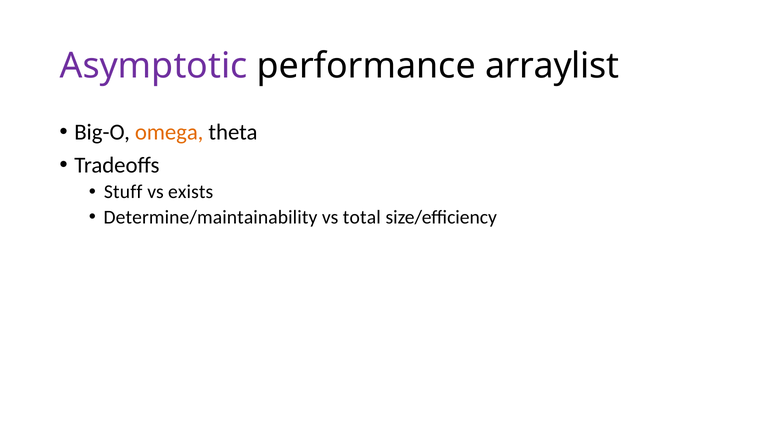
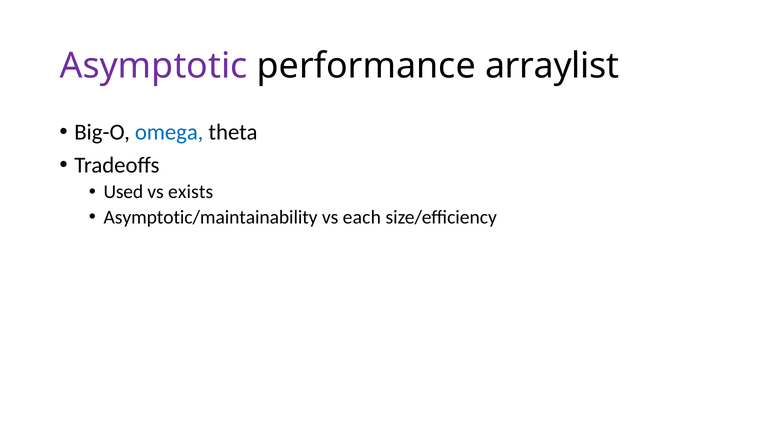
omega colour: orange -> blue
Stuff: Stuff -> Used
Determine/maintainability: Determine/maintainability -> Asymptotic/maintainability
total: total -> each
